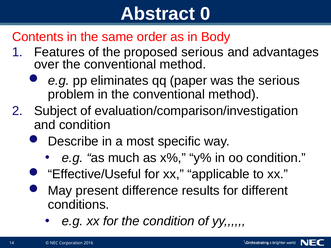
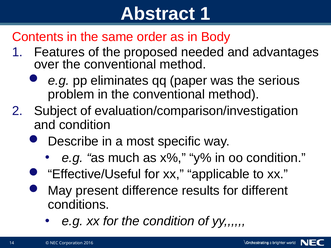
Abstract 0: 0 -> 1
proposed serious: serious -> needed
